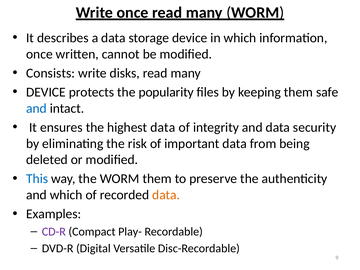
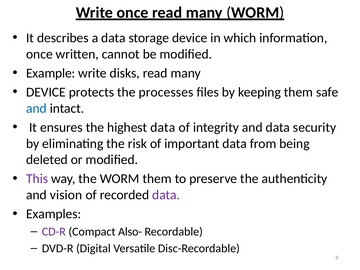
Consists: Consists -> Example
popularity: popularity -> processes
This colour: blue -> purple
and which: which -> vision
data at (166, 195) colour: orange -> purple
Play-: Play- -> Also-
